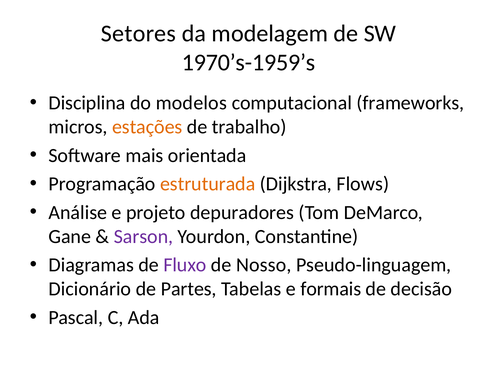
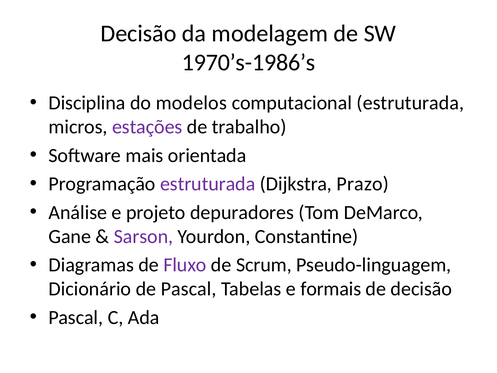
Setores at (138, 34): Setores -> Decisão
1970’s-1959’s: 1970’s-1959’s -> 1970’s-1986’s
computacional frameworks: frameworks -> estruturada
estações colour: orange -> purple
estruturada at (208, 184) colour: orange -> purple
Flows: Flows -> Prazo
Nosso: Nosso -> Scrum
de Partes: Partes -> Pascal
